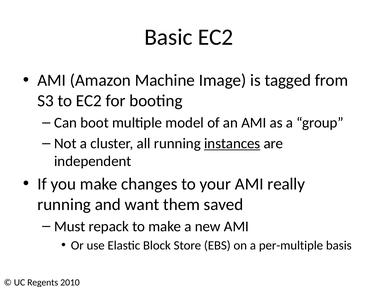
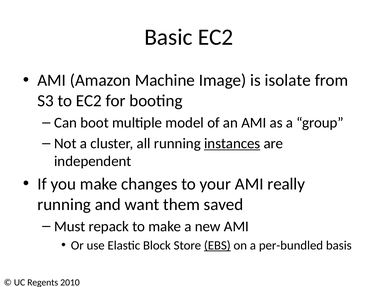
tagged: tagged -> isolate
EBS underline: none -> present
per-multiple: per-multiple -> per-bundled
